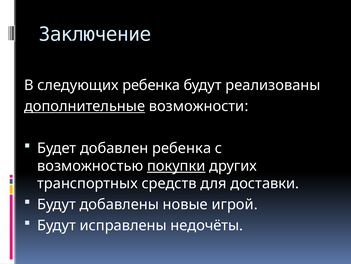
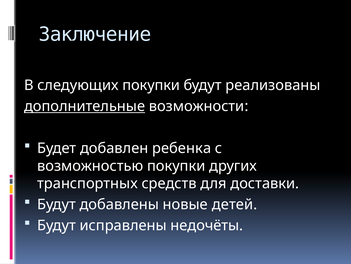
следующих ребенка: ребенка -> покупки
покупки at (176, 165) underline: present -> none
игрой: игрой -> детей
